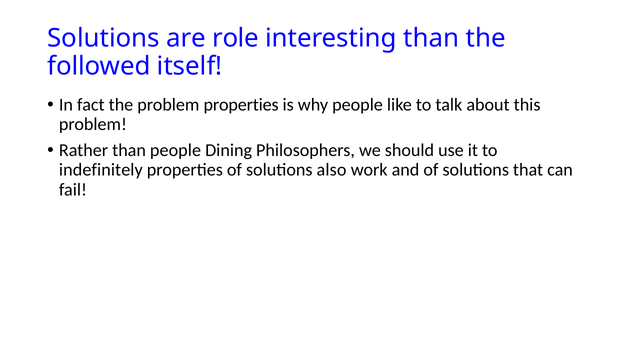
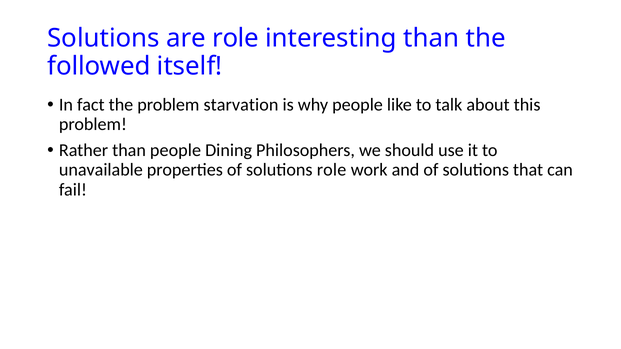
problem properties: properties -> starvation
indefinitely: indefinitely -> unavailable
solutions also: also -> role
